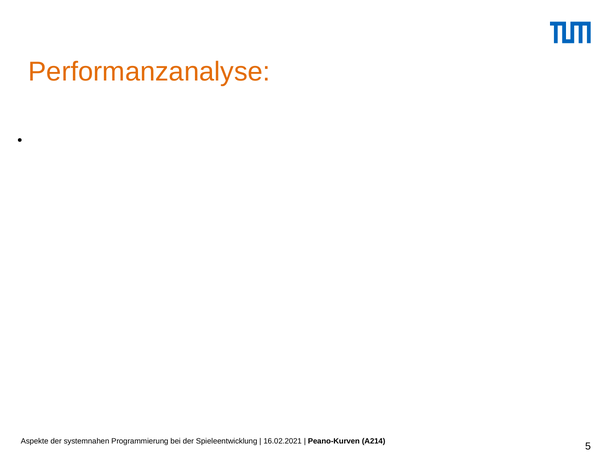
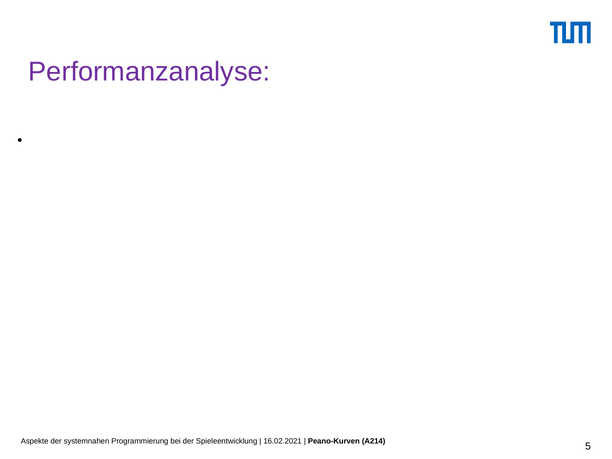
Performanzanalyse colour: orange -> purple
